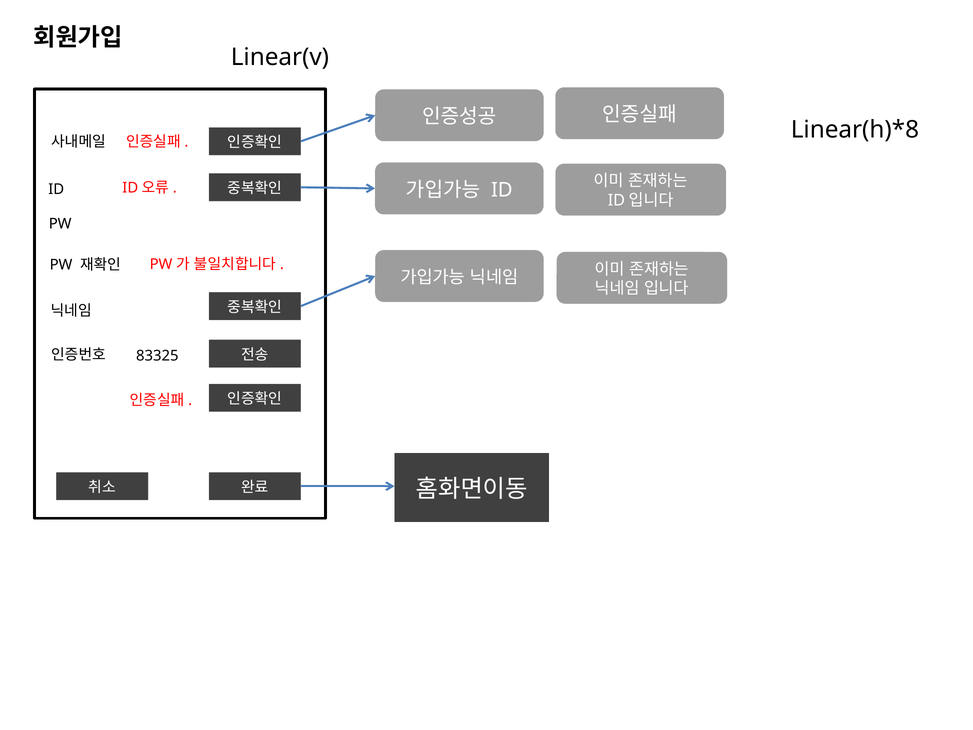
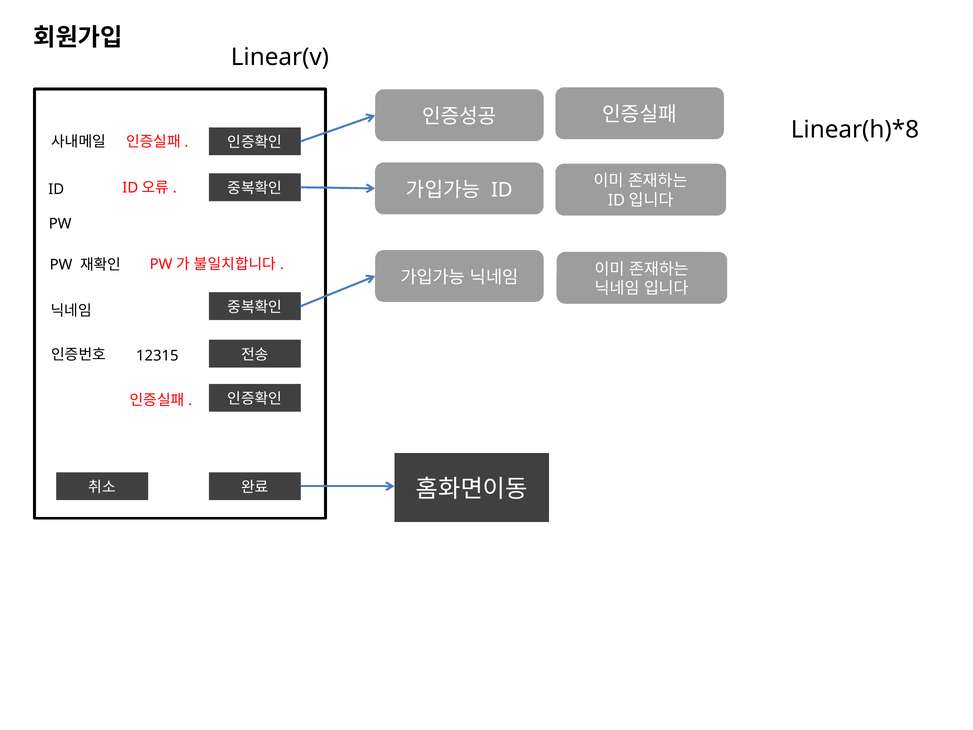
83325: 83325 -> 12315
